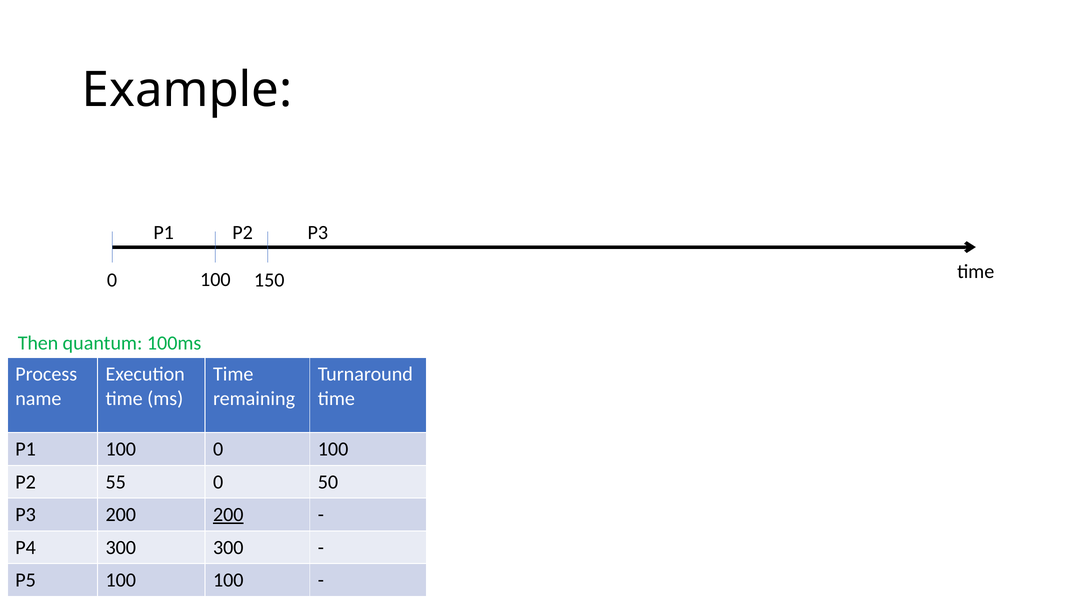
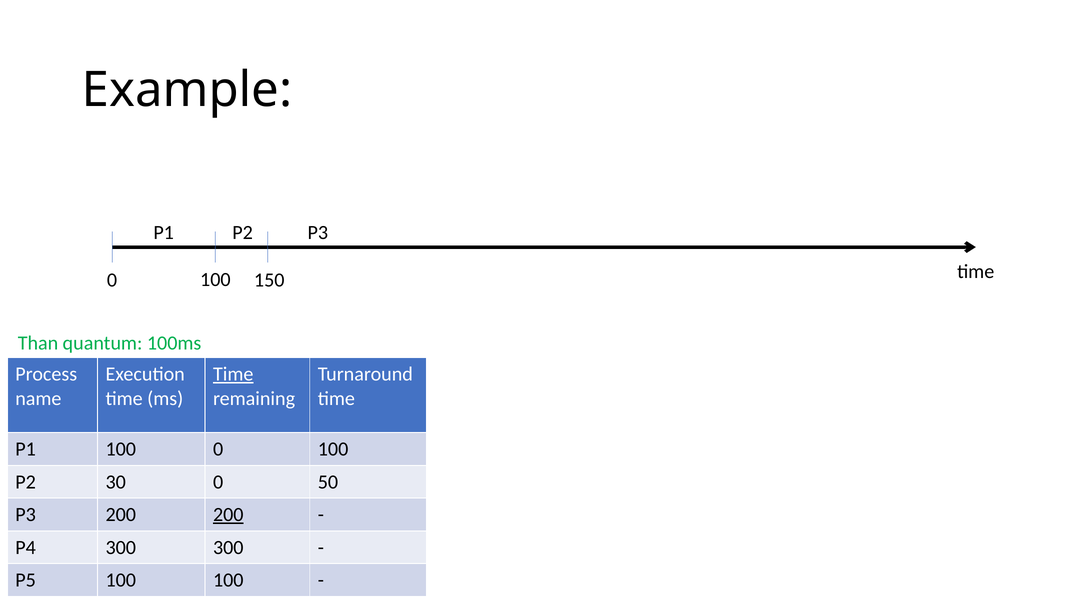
Then: Then -> Than
Time at (233, 374) underline: none -> present
55: 55 -> 30
